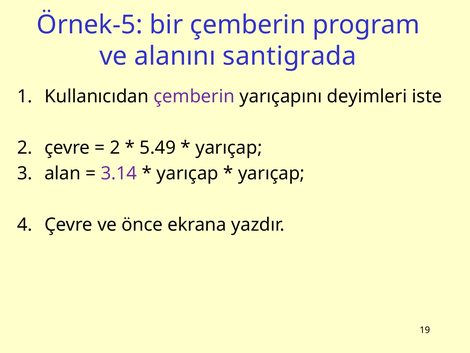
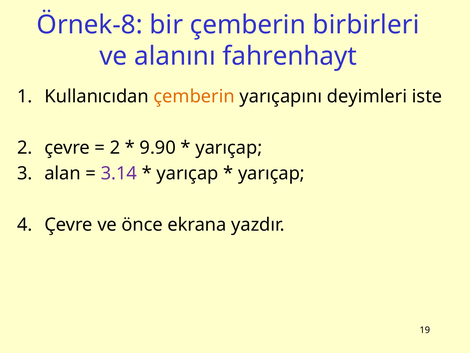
Örnek-5: Örnek-5 -> Örnek-8
program: program -> birbirleri
santigrada: santigrada -> fahrenhayt
çemberin at (194, 96) colour: purple -> orange
5.49: 5.49 -> 9.90
